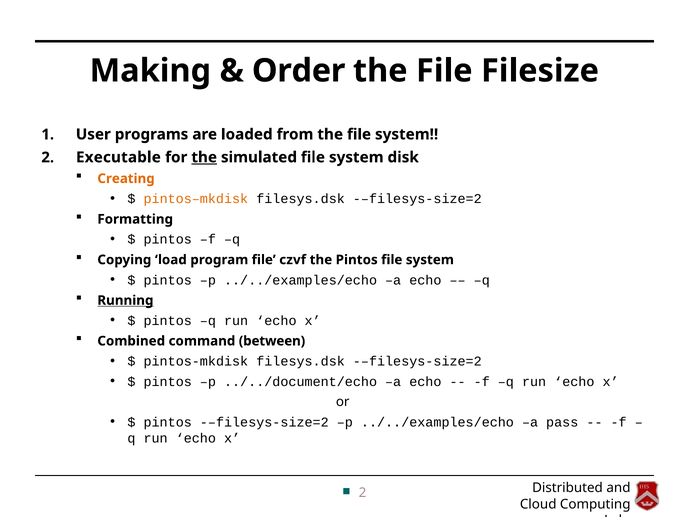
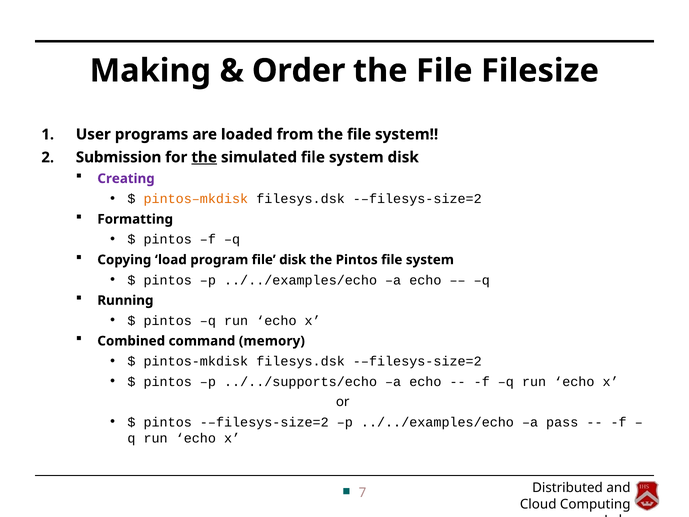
Executable: Executable -> Submission
Creating colour: orange -> purple
file czvf: czvf -> disk
Running underline: present -> none
between: between -> memory
../../document/echo: ../../document/echo -> ../../supports/echo
2 at (363, 493): 2 -> 7
